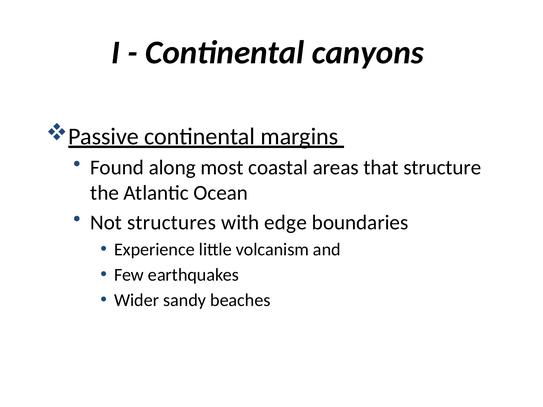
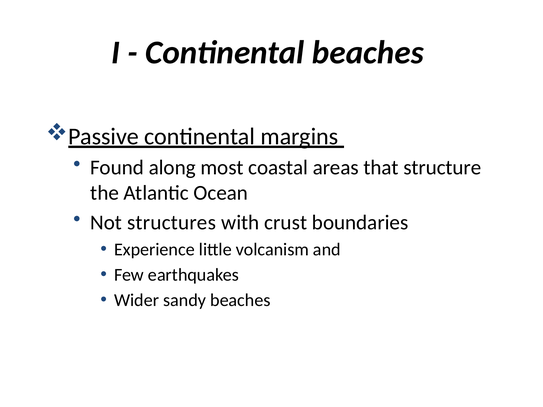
Continental canyons: canyons -> beaches
edge: edge -> crust
